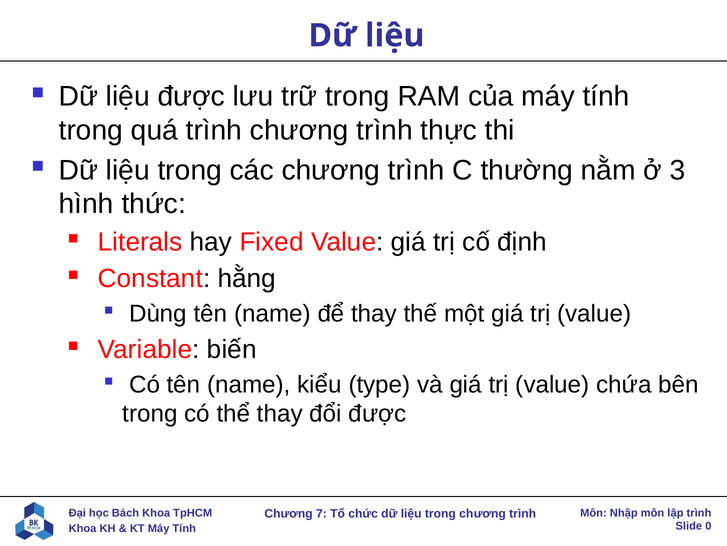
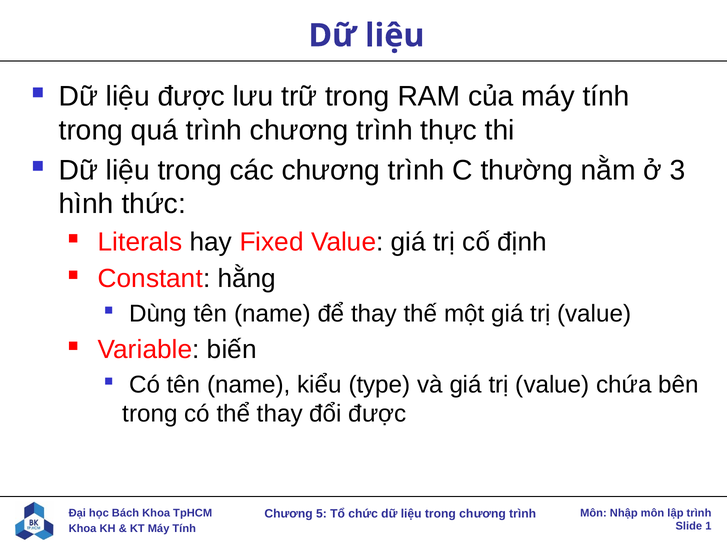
7: 7 -> 5
0: 0 -> 1
